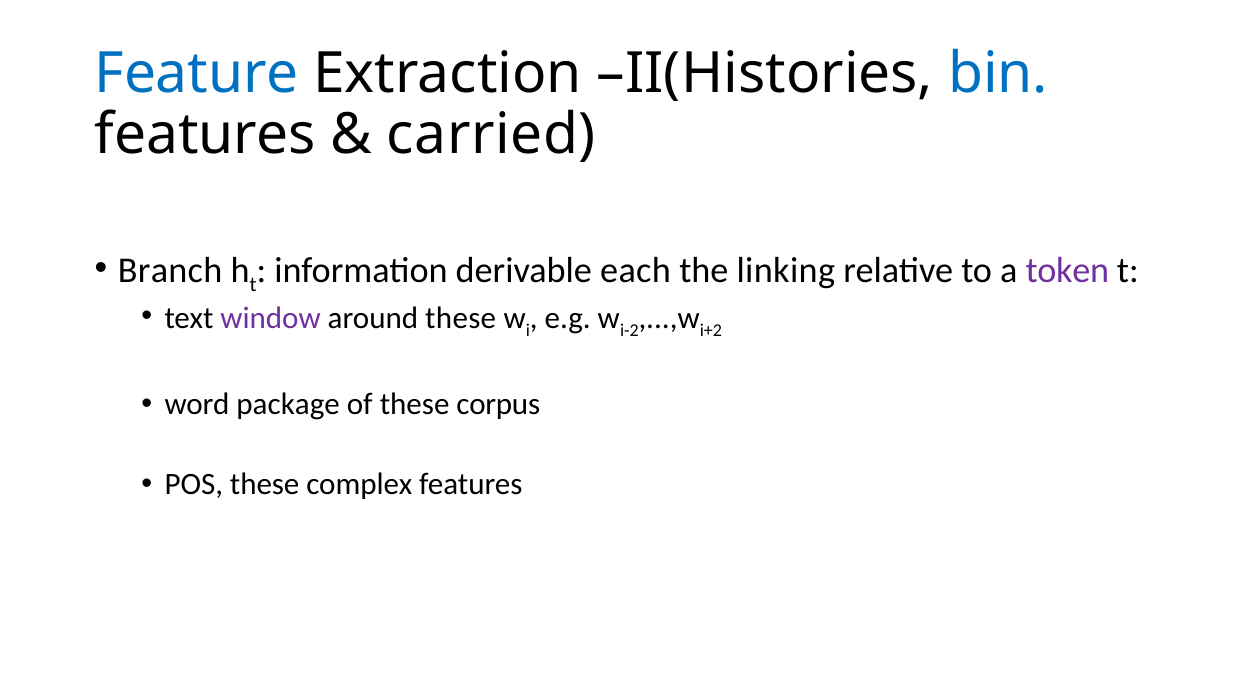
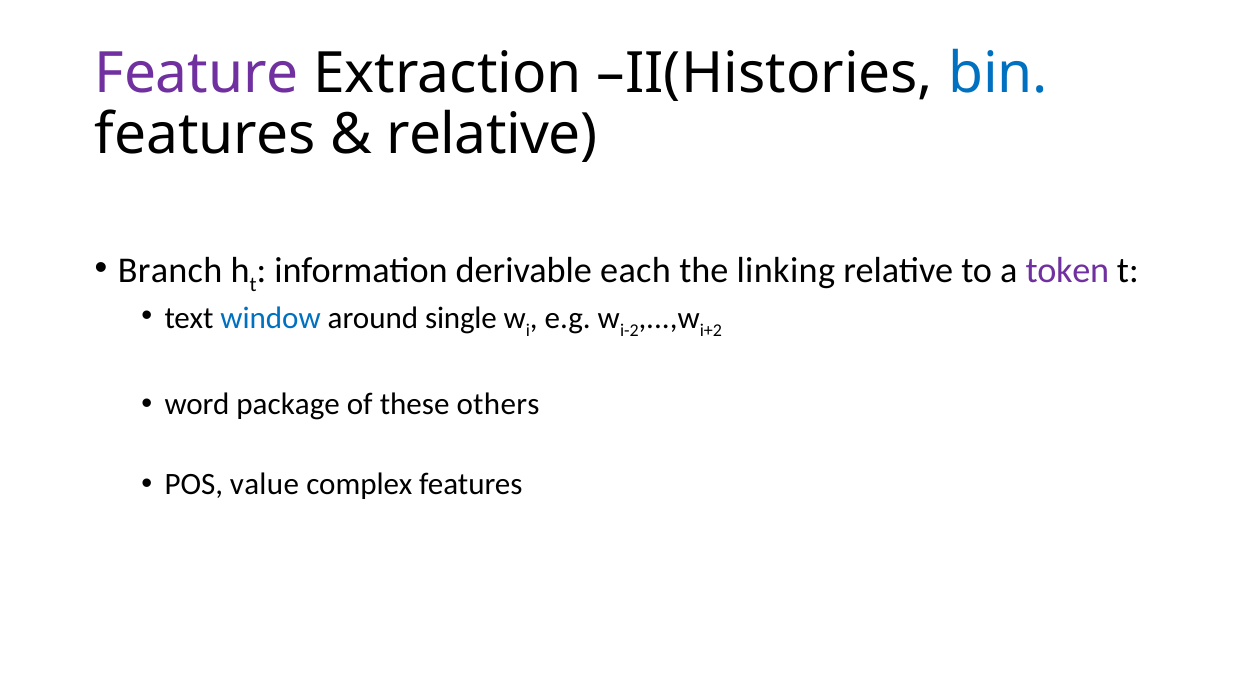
Feature colour: blue -> purple
carried at (491, 135): carried -> relative
window colour: purple -> blue
around these: these -> single
corpus: corpus -> others
POS these: these -> value
